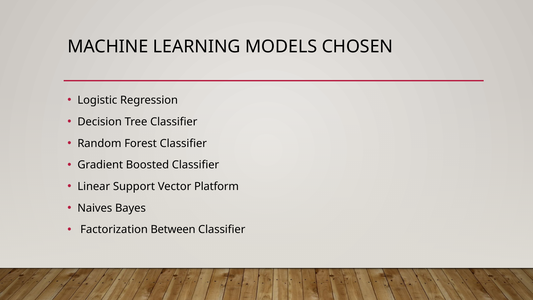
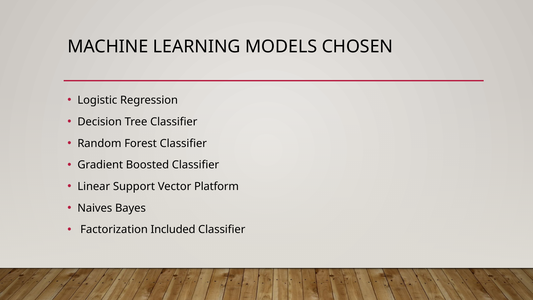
Between: Between -> Included
